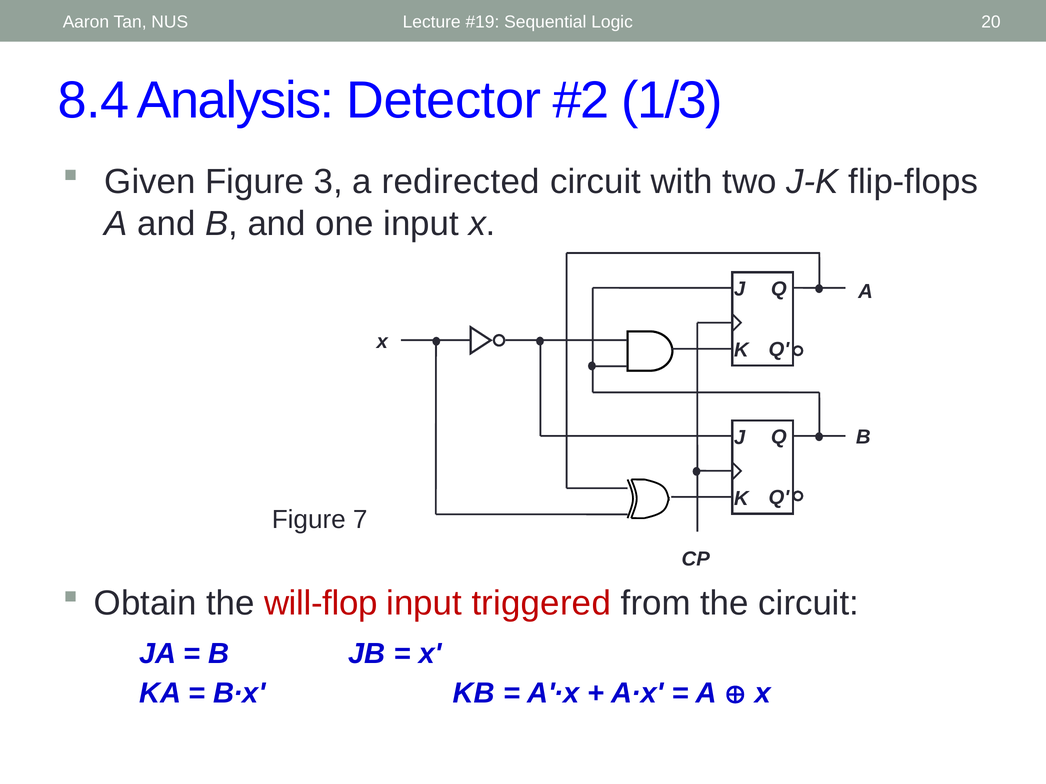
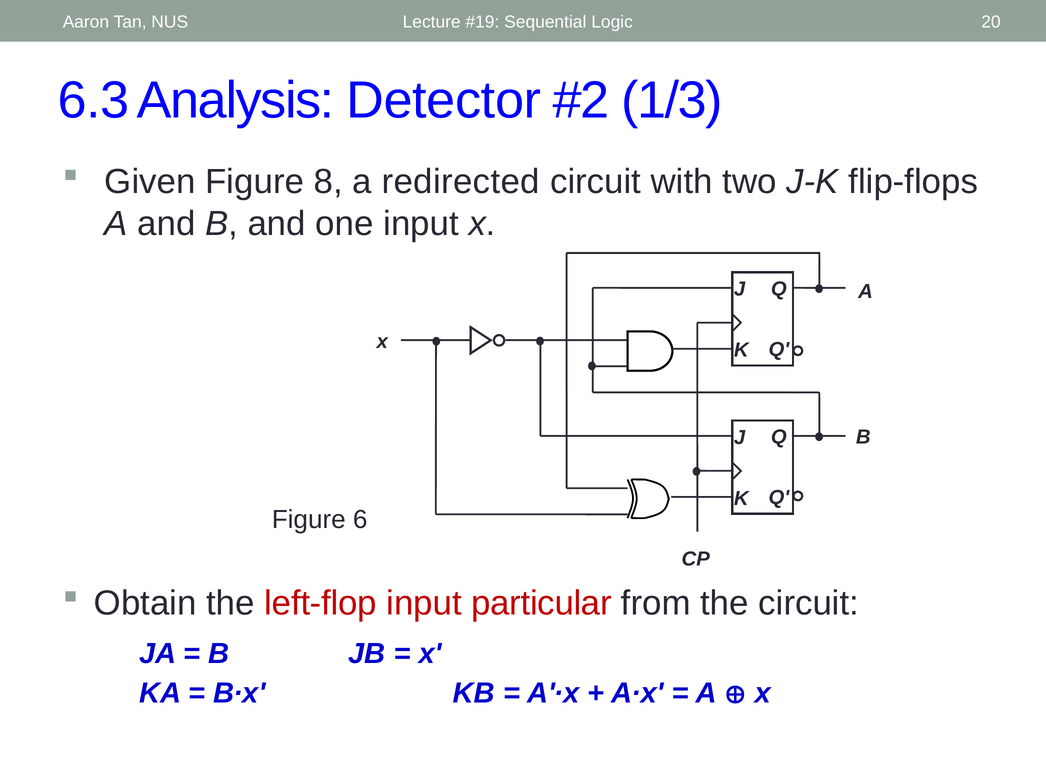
8.4: 8.4 -> 6.3
3: 3 -> 8
7: 7 -> 6
will-flop: will-flop -> left-flop
triggered: triggered -> particular
